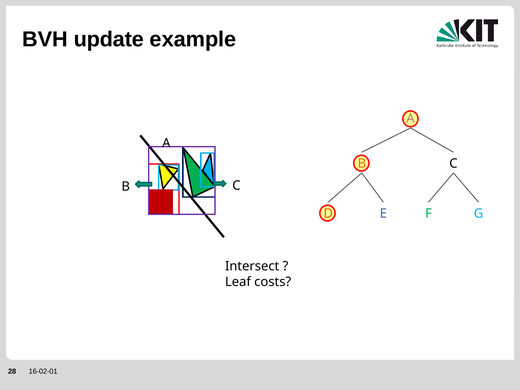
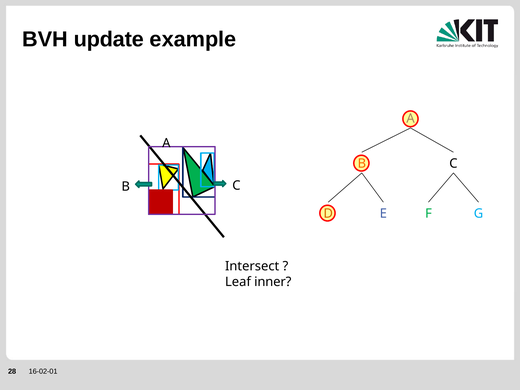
costs: costs -> inner
